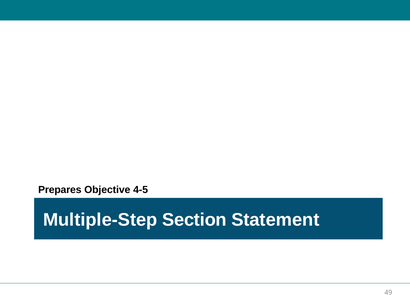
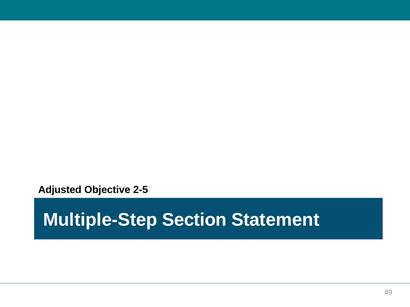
Prepares: Prepares -> Adjusted
4-5: 4-5 -> 2-5
